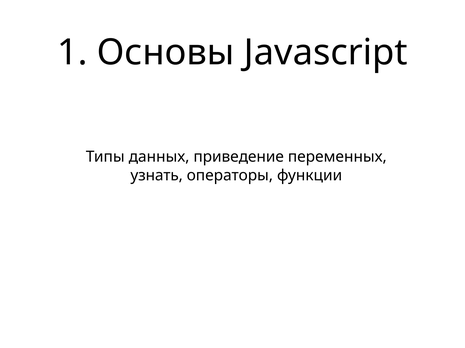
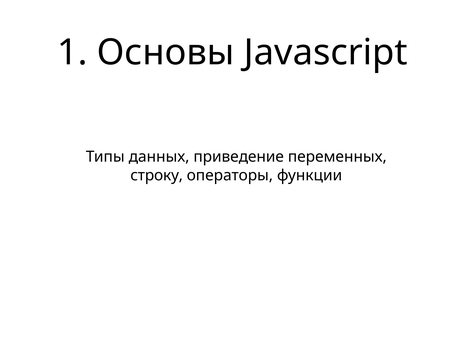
узнать: узнать -> строку
